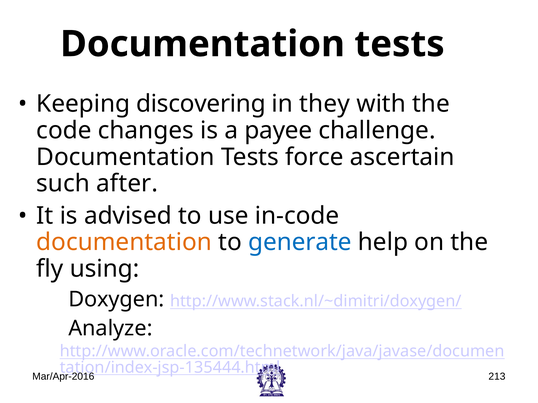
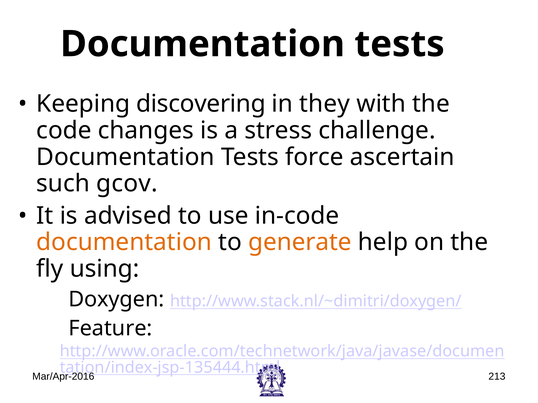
payee: payee -> stress
after: after -> gcov
generate colour: blue -> orange
Analyze: Analyze -> Feature
